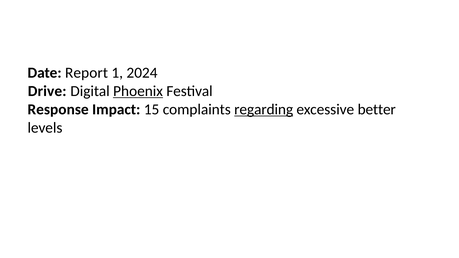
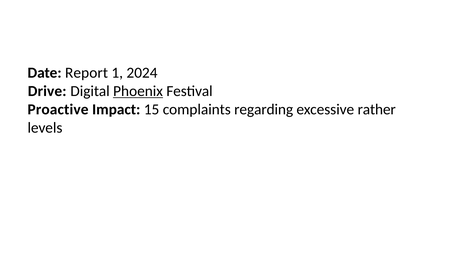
Response: Response -> Proactive
regarding underline: present -> none
better: better -> rather
